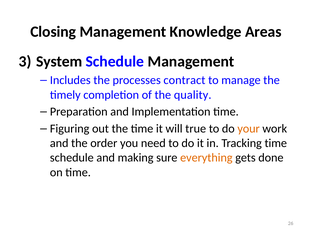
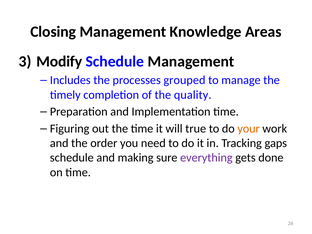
System: System -> Modify
contract: contract -> grouped
Tracking time: time -> gaps
everything colour: orange -> purple
